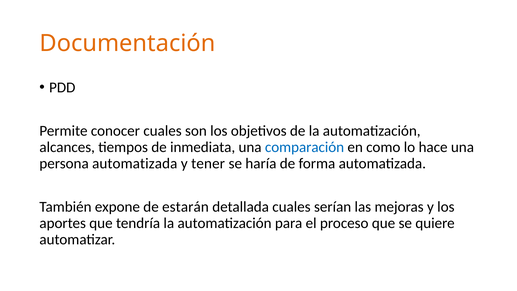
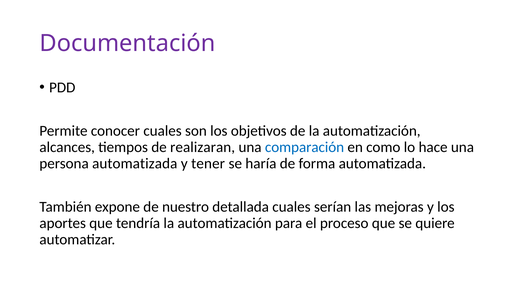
Documentación colour: orange -> purple
inmediata: inmediata -> realizaran
estarán: estarán -> nuestro
